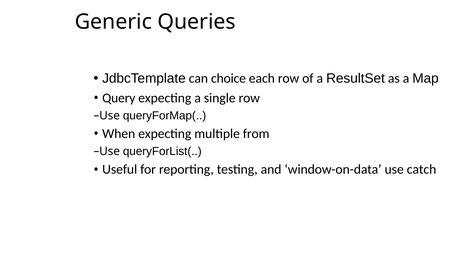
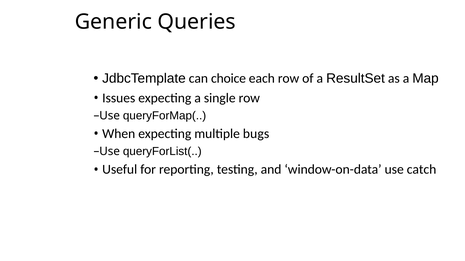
Query: Query -> Issues
from: from -> bugs
